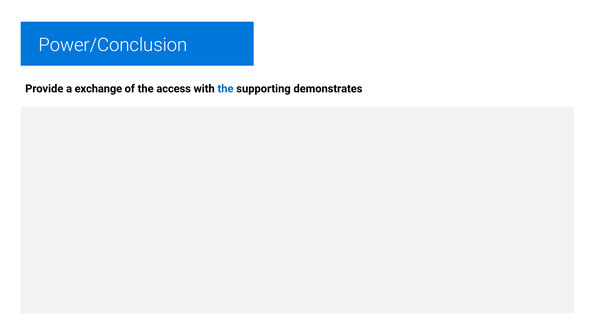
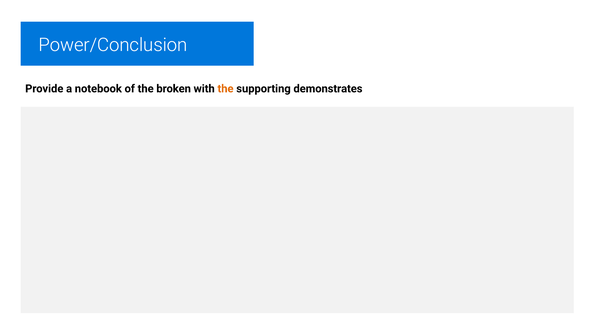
exchange: exchange -> notebook
access: access -> broken
the at (226, 89) colour: blue -> orange
